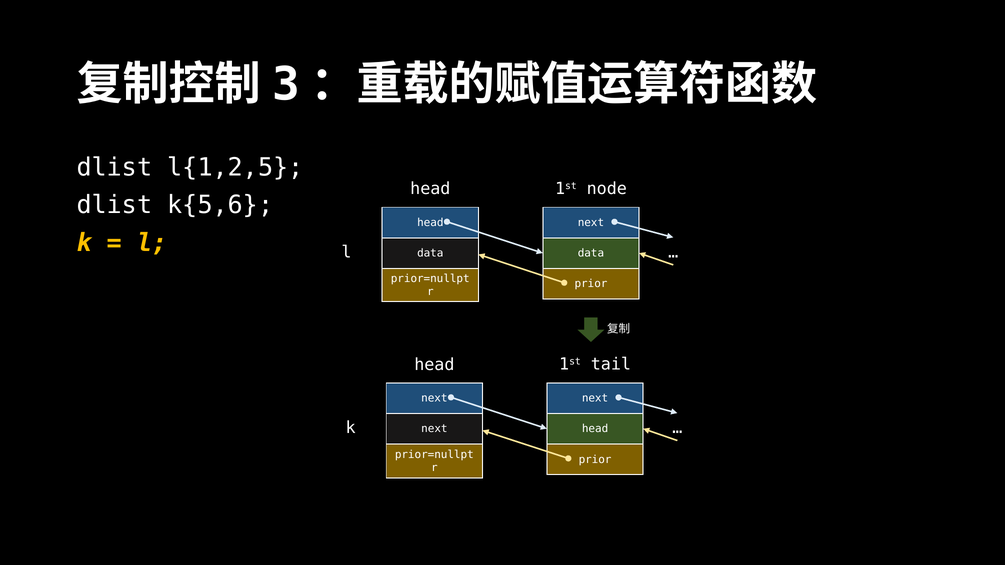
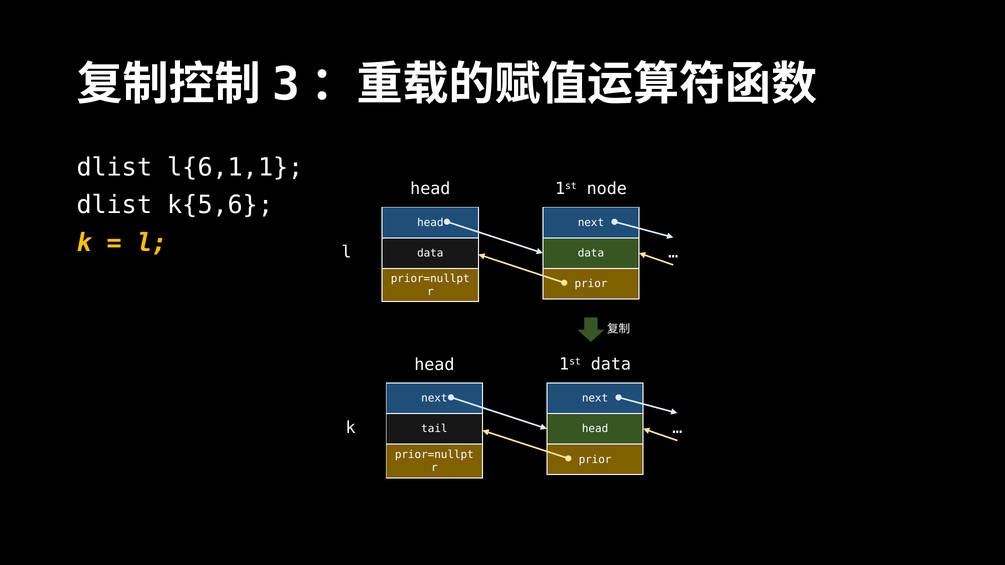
l{1,2,5: l{1,2,5 -> l{6,1,1
1st tail: tail -> data
next at (434, 429): next -> tail
